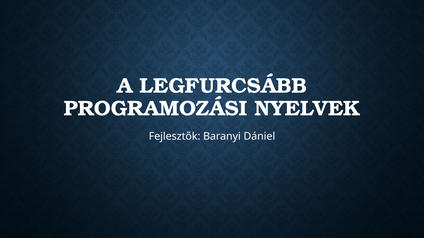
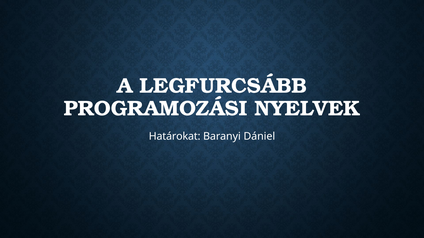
Fejlesztők: Fejlesztők -> Határokat
